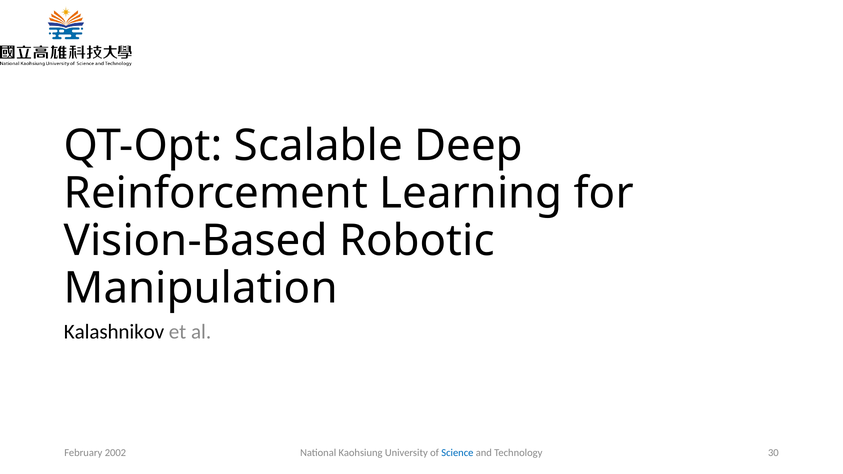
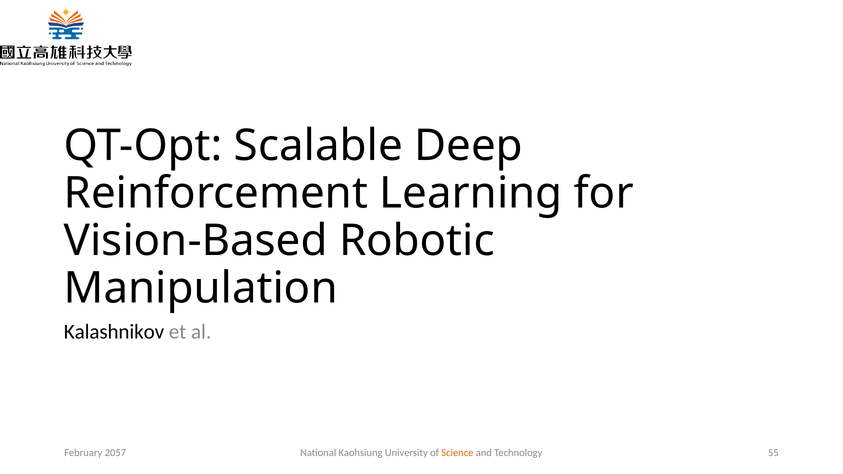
Science colour: blue -> orange
30: 30 -> 55
2002: 2002 -> 2057
